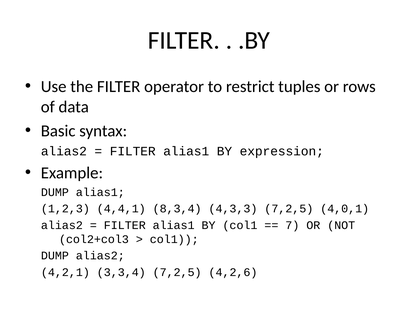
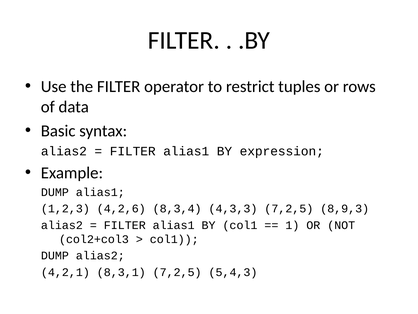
4,4,1: 4,4,1 -> 4,2,6
4,0,1: 4,0,1 -> 8,9,3
7: 7 -> 1
3,3,4: 3,3,4 -> 8,3,1
4,2,6: 4,2,6 -> 5,4,3
